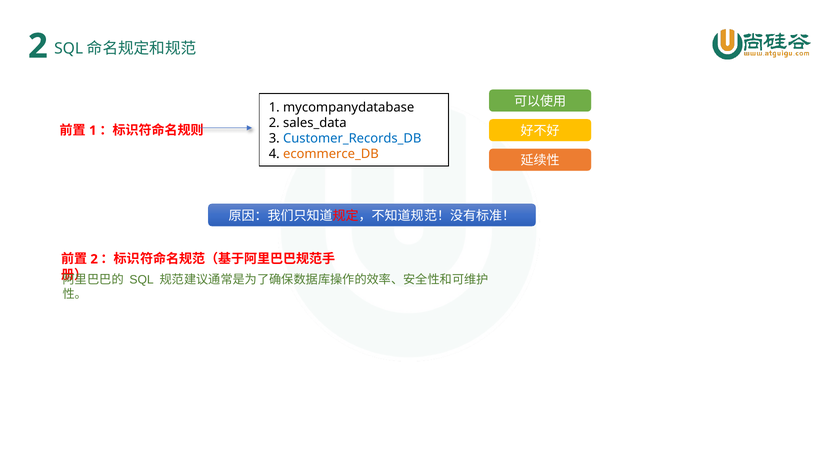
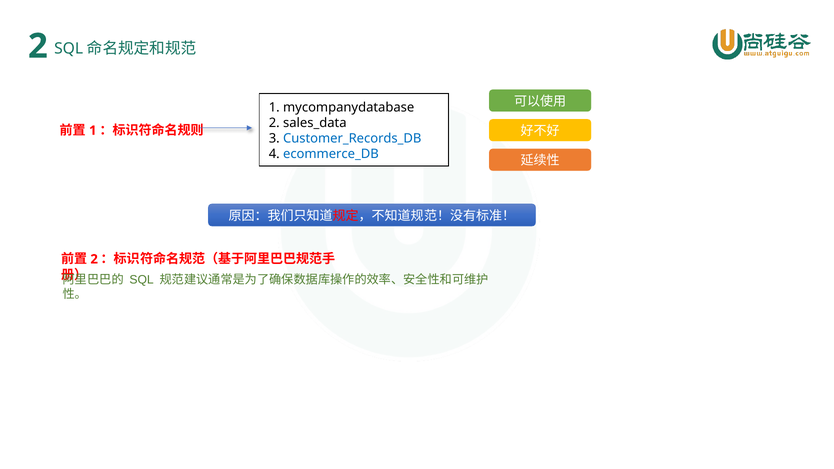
ecommerce_DB colour: orange -> blue
